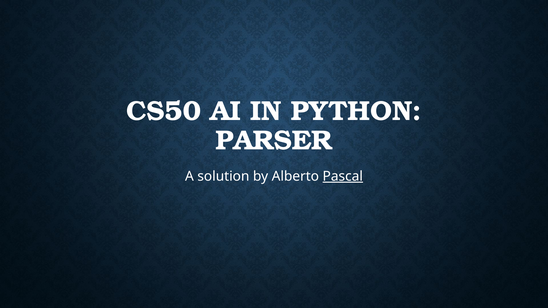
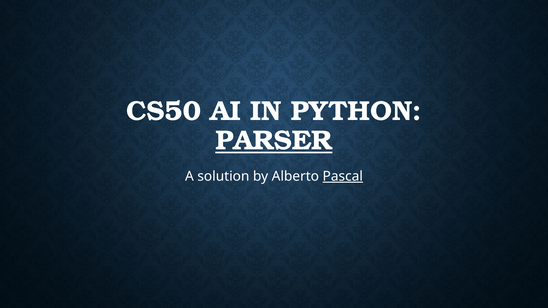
PARSER underline: none -> present
